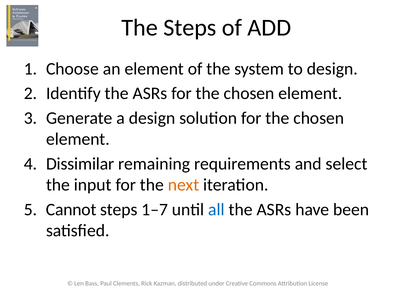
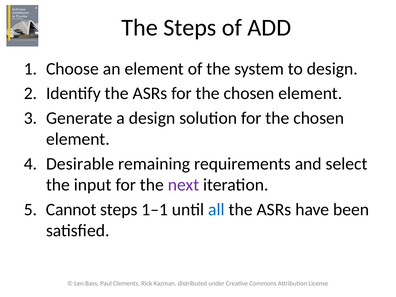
Dissimilar: Dissimilar -> Desirable
next colour: orange -> purple
1–7: 1–7 -> 1–1
